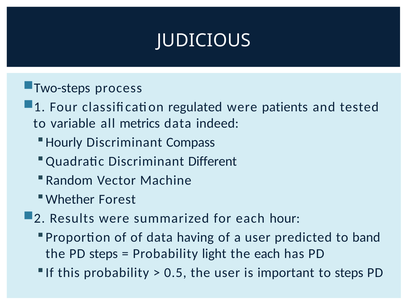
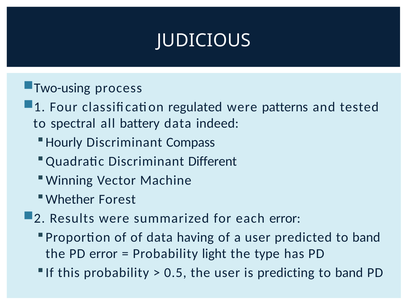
Two-steps: Two-steps -> Two-using
patients: patients -> patterns
variable: variable -> spectral
metrics: metrics -> battery
Random: Random -> Winning
each hour: hour -> error
PD steps: steps -> error
the each: each -> type
important: important -> predicting
steps at (349, 273): steps -> band
